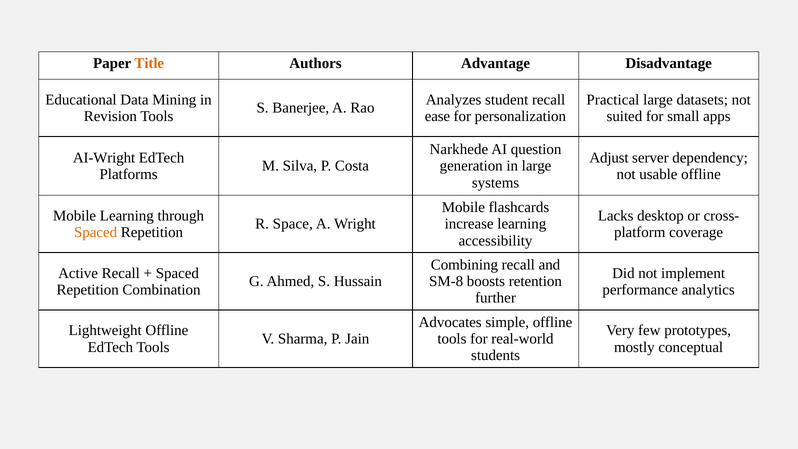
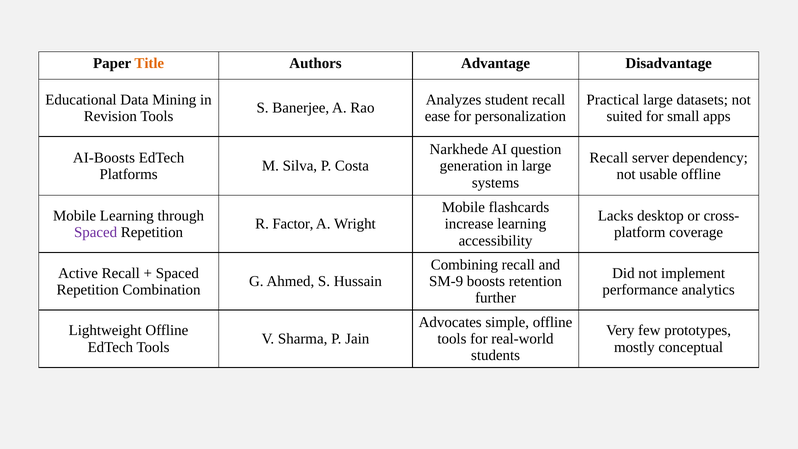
AI-Wright: AI-Wright -> AI-Boosts
Adjust at (609, 158): Adjust -> Recall
Space: Space -> Factor
Spaced at (96, 232) colour: orange -> purple
SM-8: SM-8 -> SM-9
